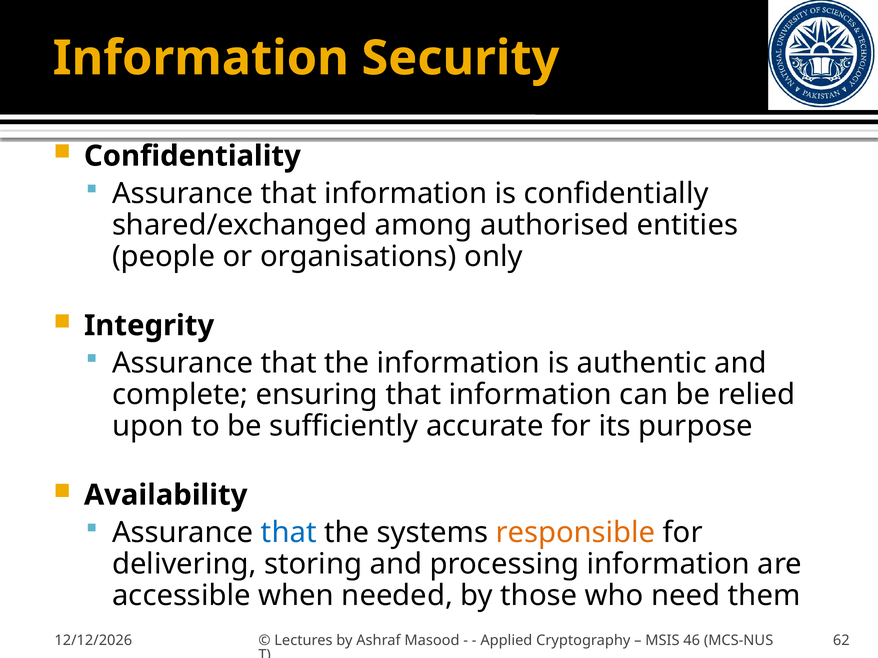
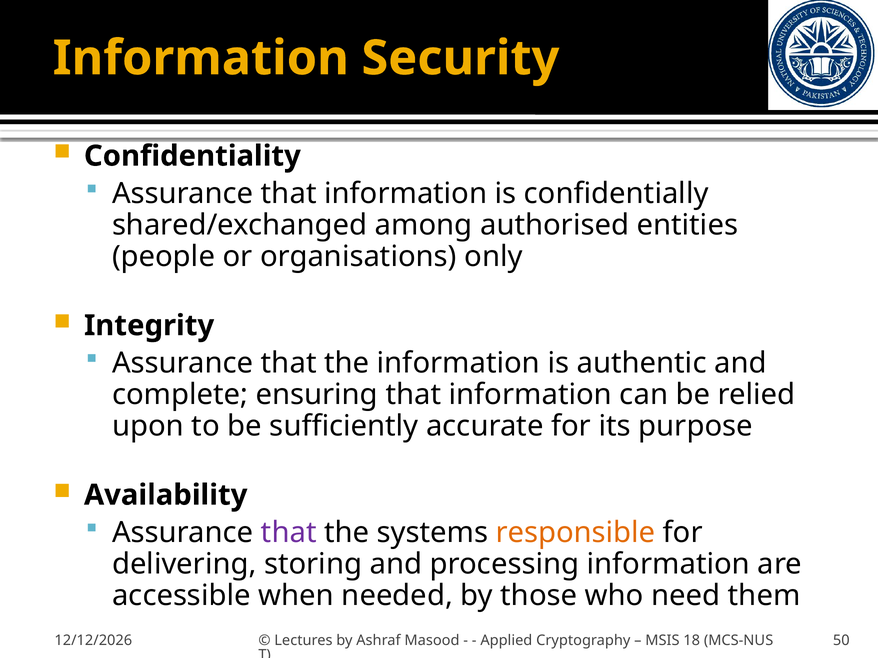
that at (289, 533) colour: blue -> purple
46: 46 -> 18
62: 62 -> 50
